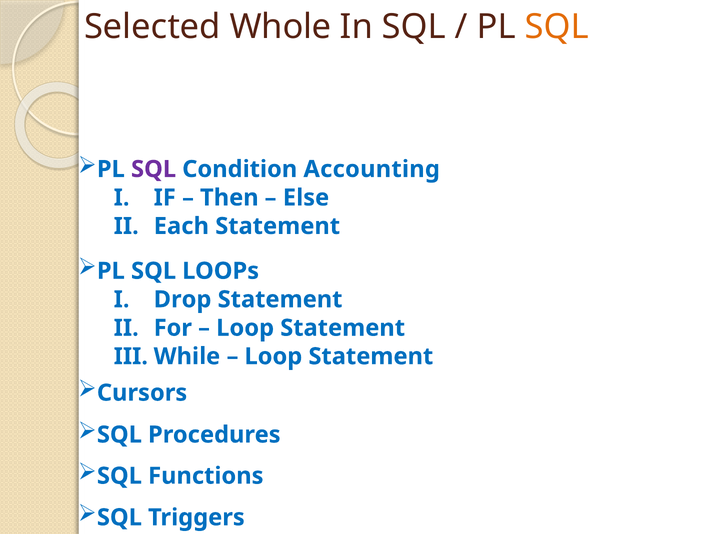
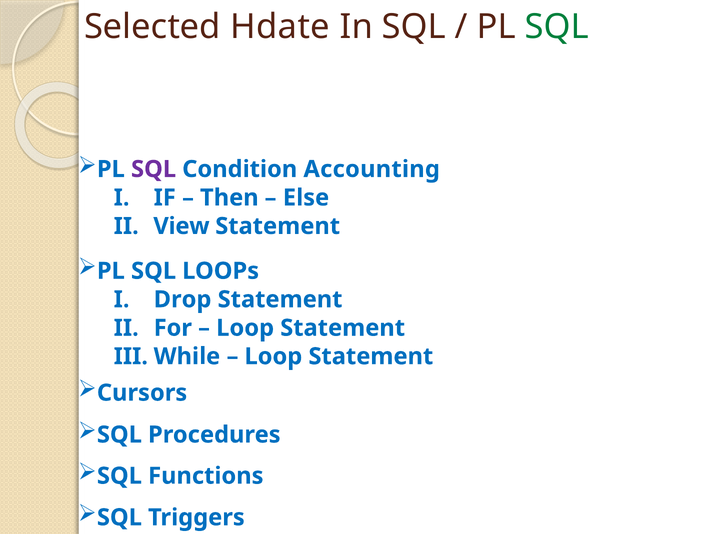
Whole: Whole -> Hdate
SQL at (557, 27) colour: orange -> green
Each: Each -> View
